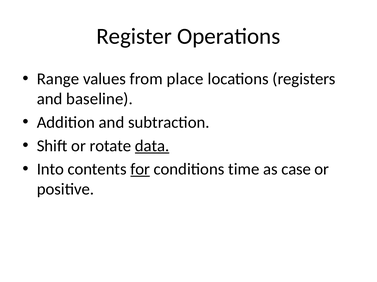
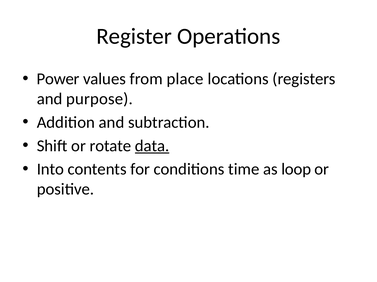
Range: Range -> Power
baseline: baseline -> purpose
for underline: present -> none
case: case -> loop
